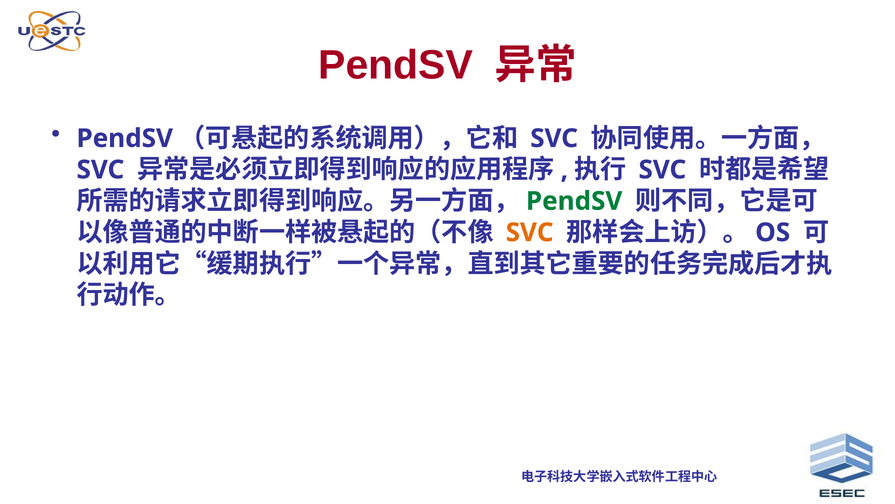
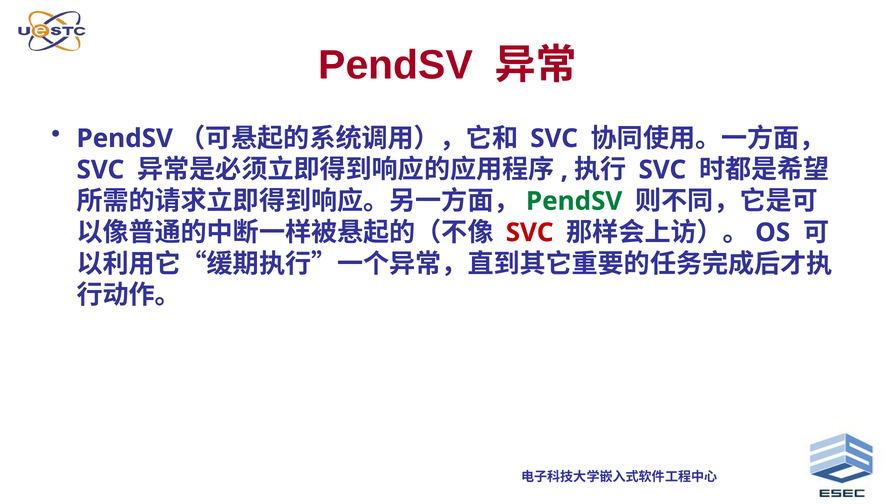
SVC at (530, 232) colour: orange -> red
